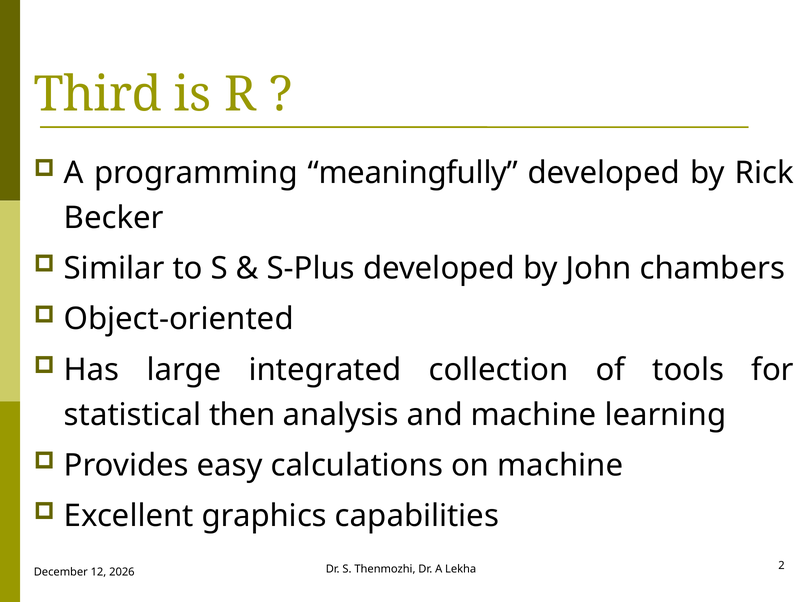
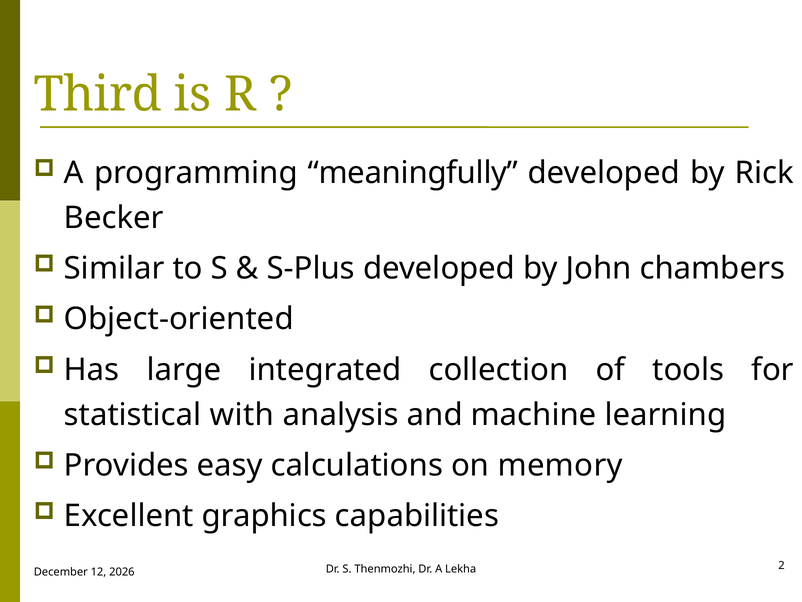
then: then -> with
on machine: machine -> memory
